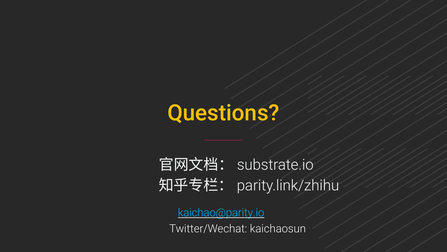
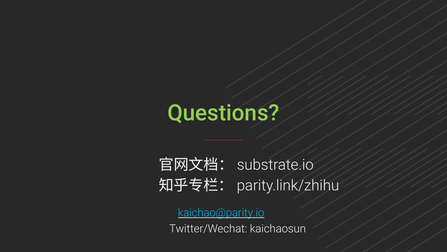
Questions colour: yellow -> light green
